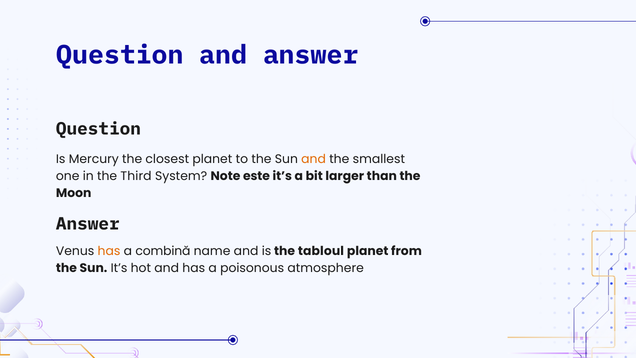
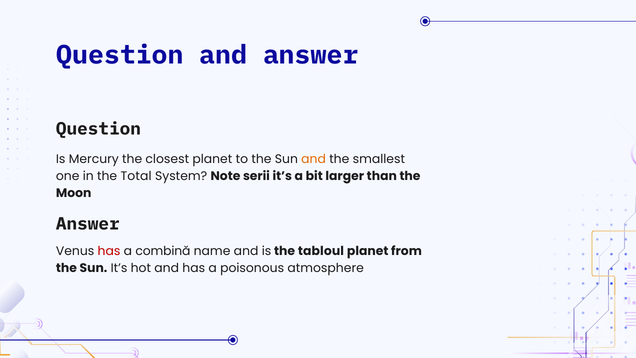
Third: Third -> Total
este: este -> serii
has at (109, 251) colour: orange -> red
